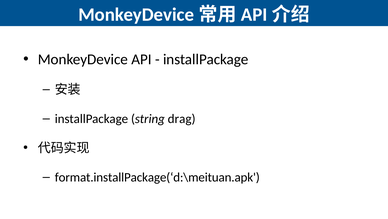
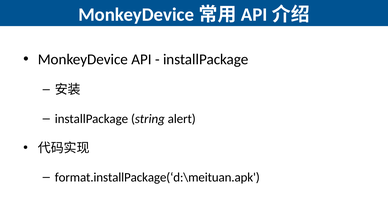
drag: drag -> alert
